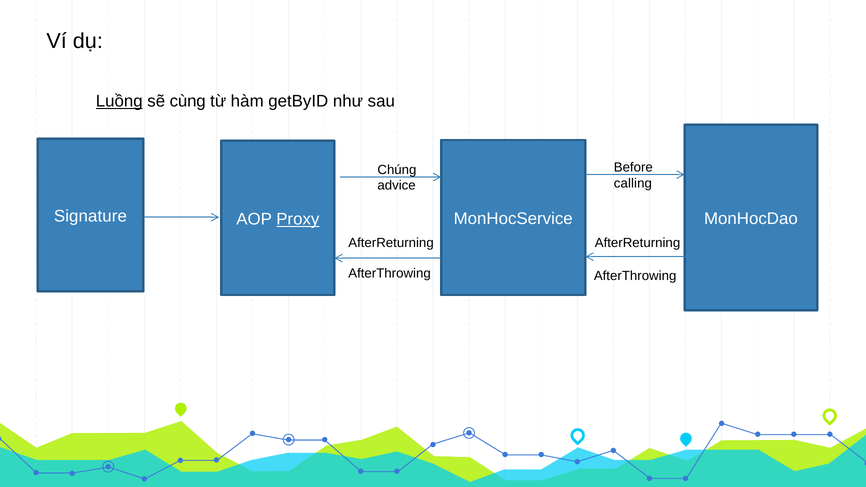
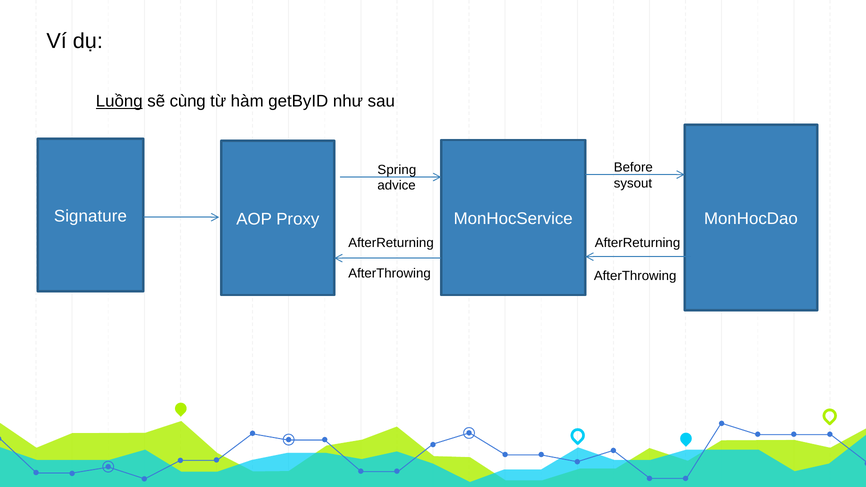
Chúng: Chúng -> Spring
calling: calling -> sysout
Proxy underline: present -> none
